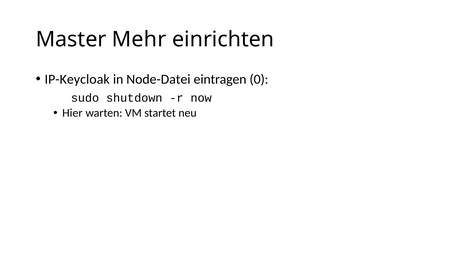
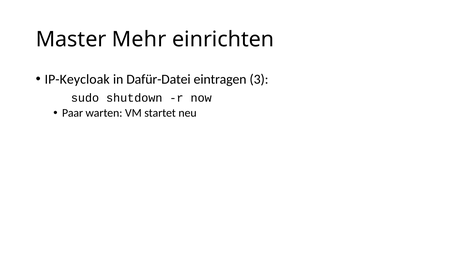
Node-Datei: Node-Datei -> Dafür-Datei
0: 0 -> 3
Hier: Hier -> Paar
